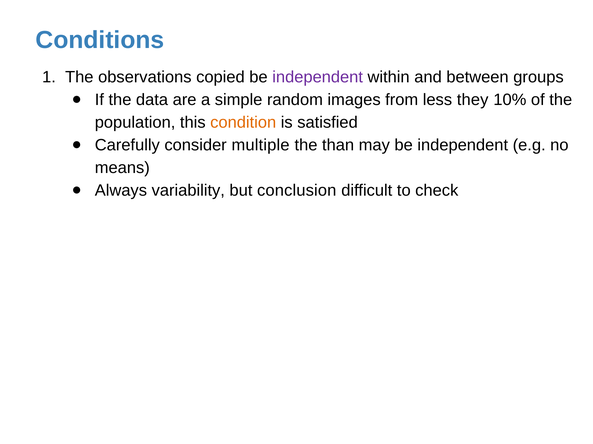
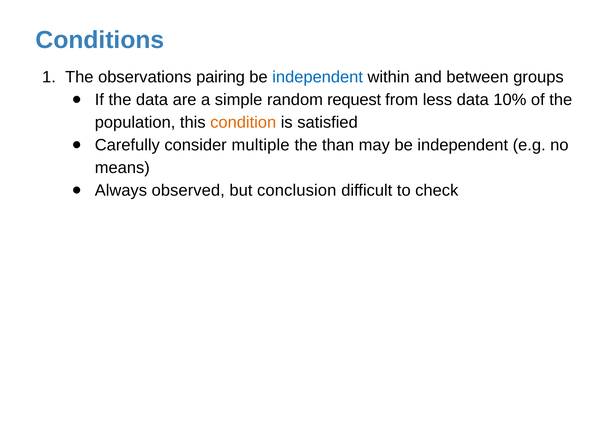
copied: copied -> pairing
independent at (318, 77) colour: purple -> blue
images: images -> request
less they: they -> data
variability: variability -> observed
